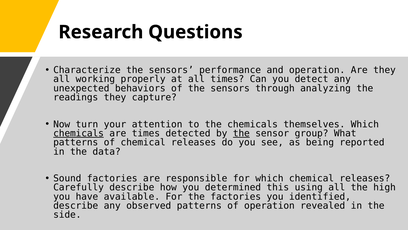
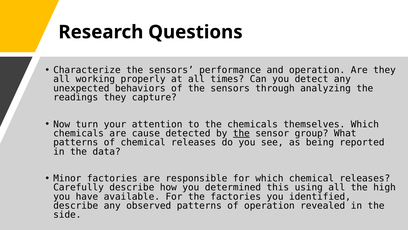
chemicals at (79, 133) underline: present -> none
are times: times -> cause
Sound: Sound -> Minor
